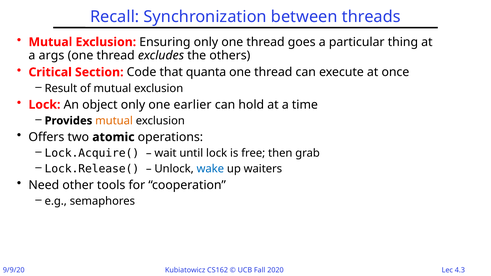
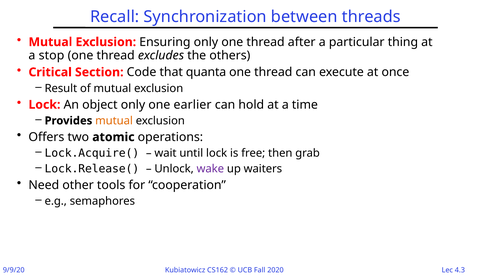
goes: goes -> after
args: args -> stop
wake colour: blue -> purple
